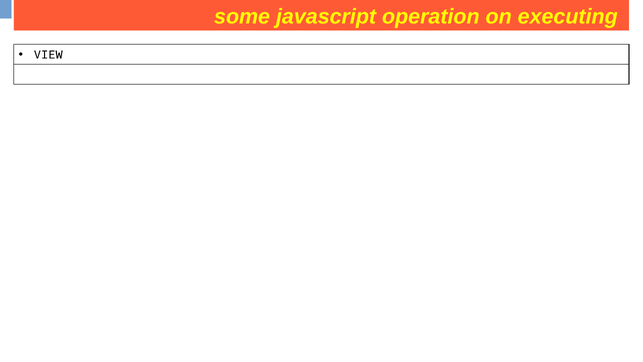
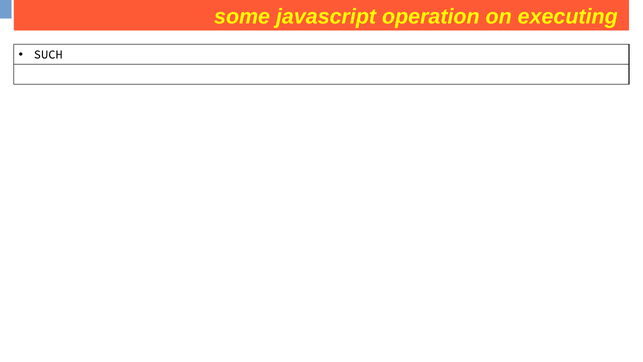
VIEW: VIEW -> SUCH
